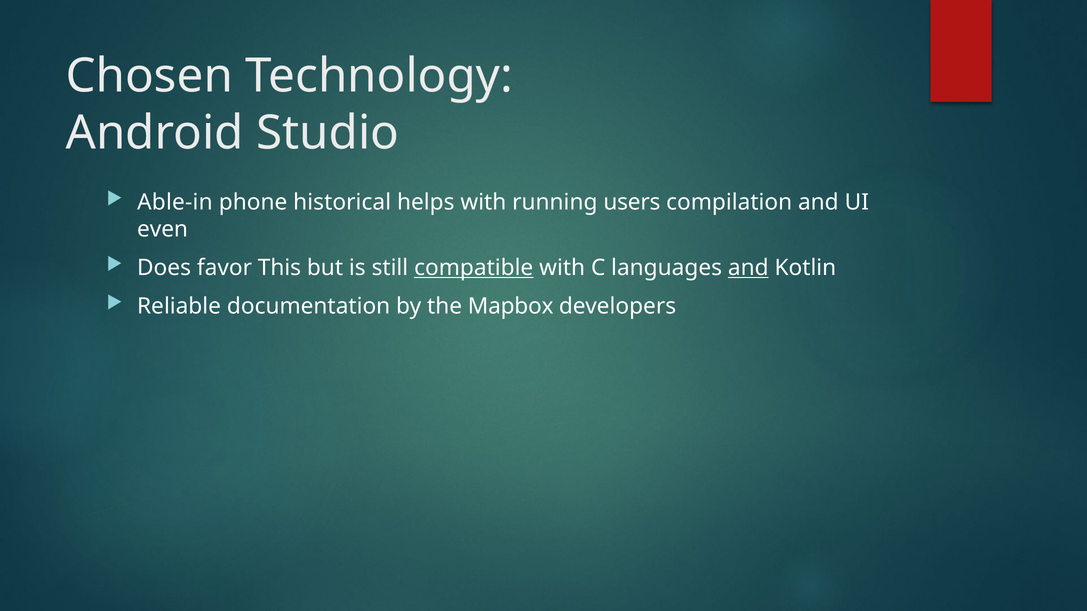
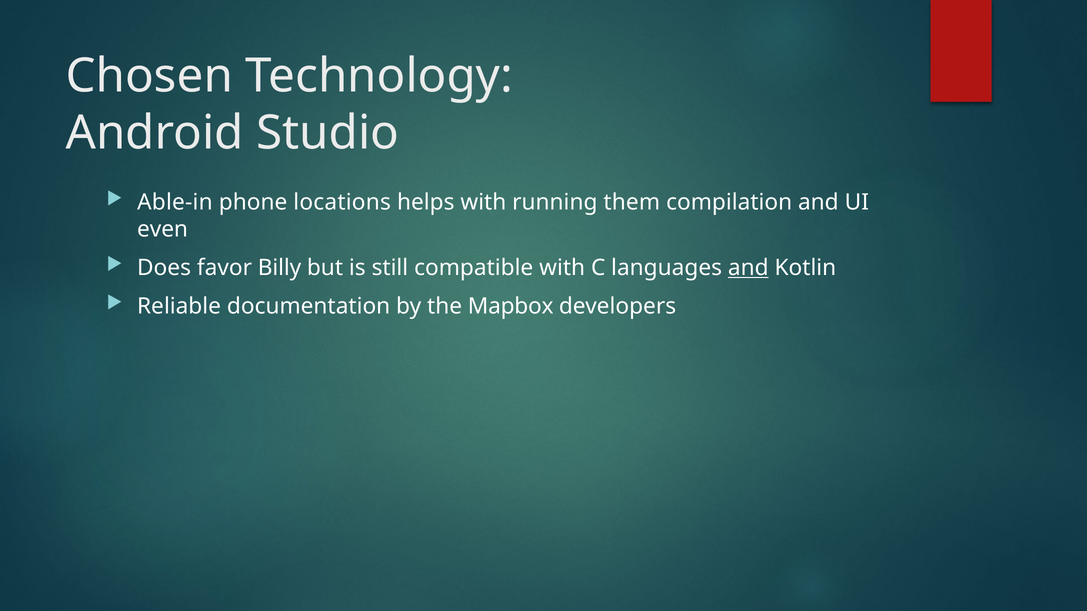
historical: historical -> locations
users: users -> them
This: This -> Billy
compatible underline: present -> none
